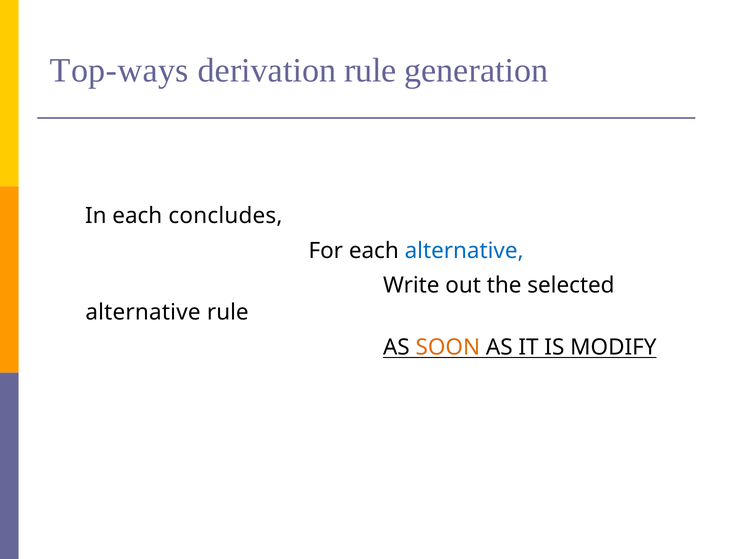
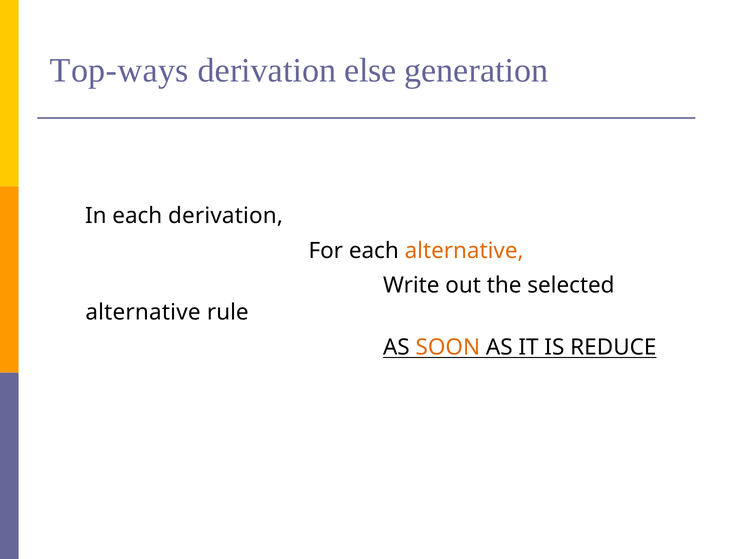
derivation rule: rule -> else
each concludes: concludes -> derivation
alternative at (464, 251) colour: blue -> orange
MODIFY: MODIFY -> REDUCE
